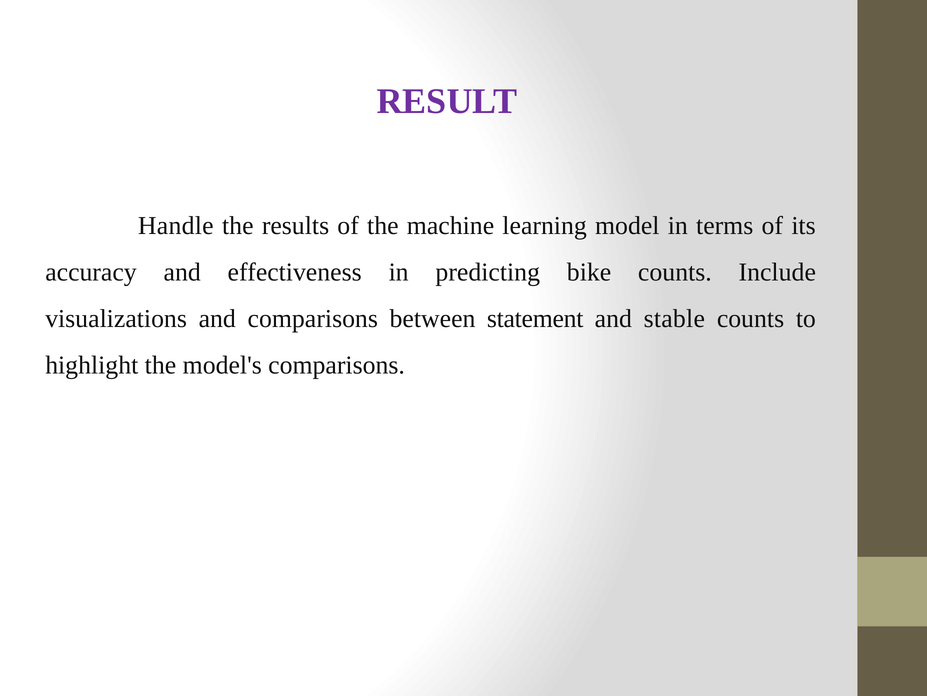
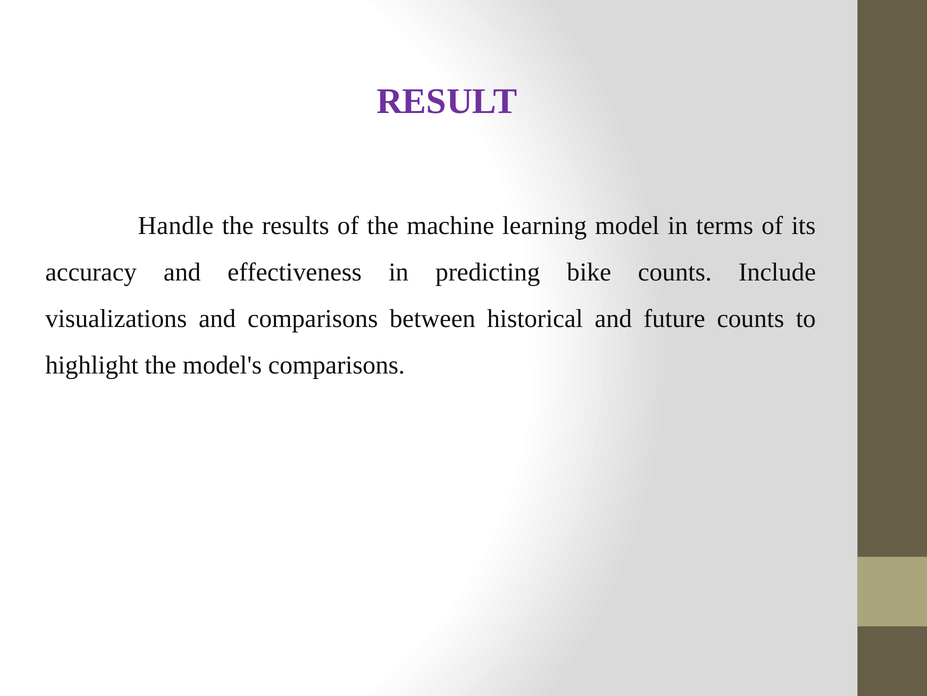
statement: statement -> historical
stable: stable -> future
